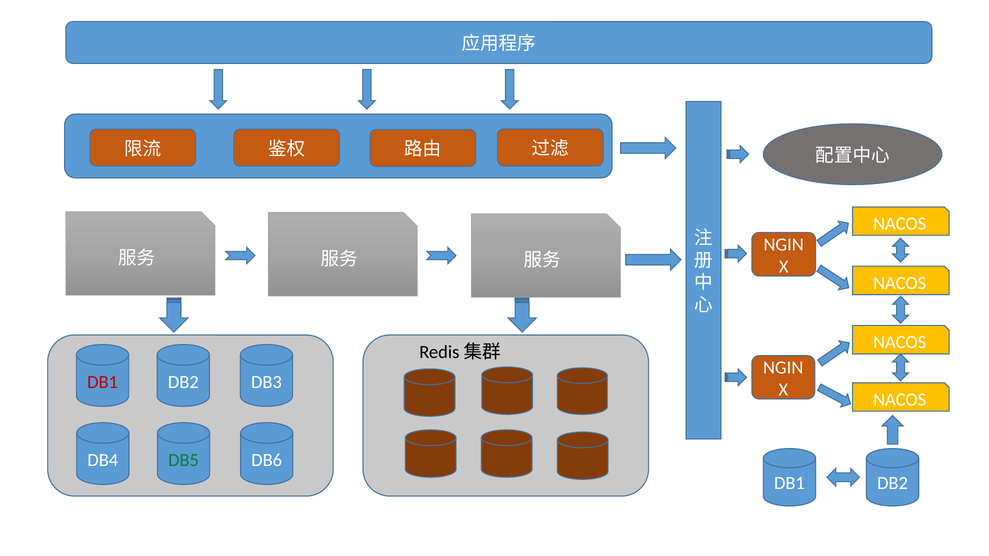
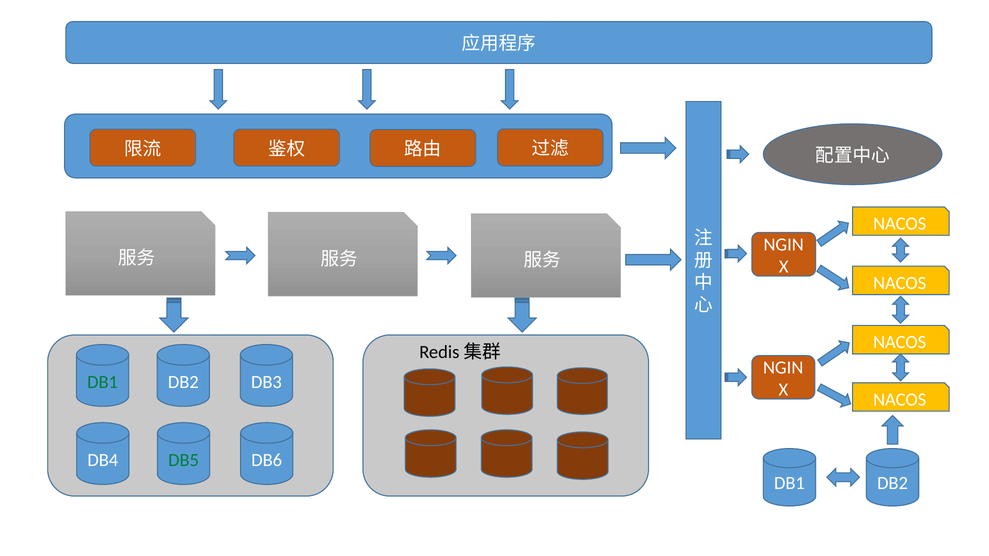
DB1 at (103, 382) colour: red -> green
